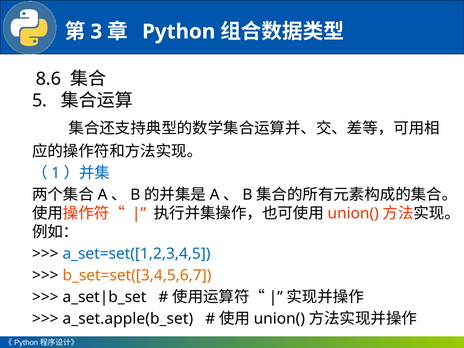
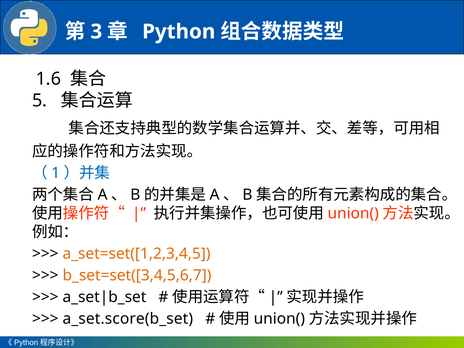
8.6: 8.6 -> 1.6
a_set=set([1,2,3,4,5 colour: blue -> orange
a_set.apple(b_set: a_set.apple(b_set -> a_set.score(b_set
